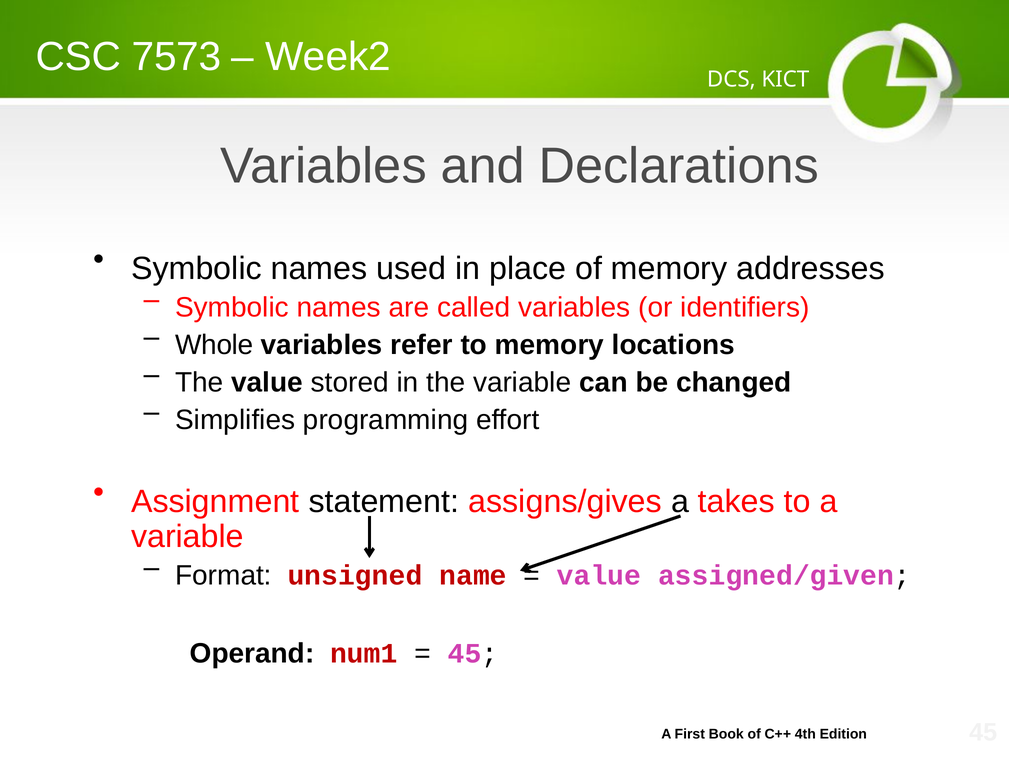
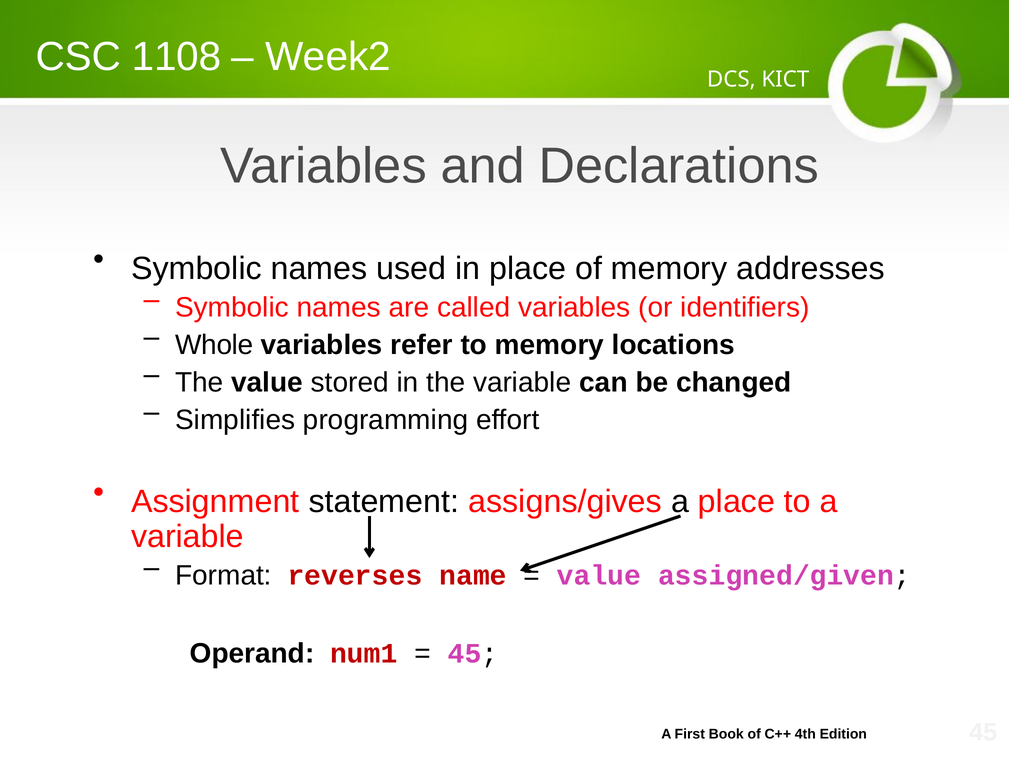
7573: 7573 -> 1108
a takes: takes -> place
unsigned: unsigned -> reverses
